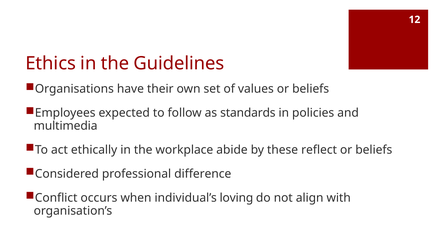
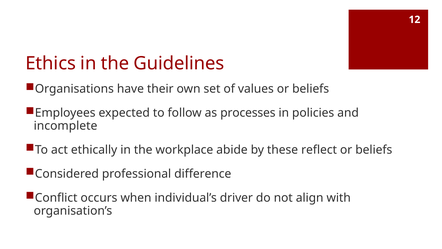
standards: standards -> processes
multimedia: multimedia -> incomplete
loving: loving -> driver
